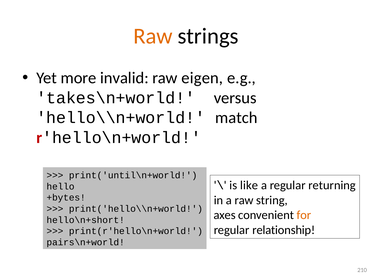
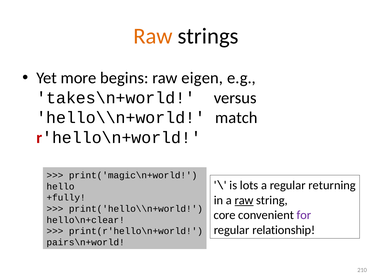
invalid: invalid -> begins
print('until\n+world: print('until\n+world -> print('magic\n+world
like: like -> lots
+bytes: +bytes -> +fully
raw at (244, 200) underline: none -> present
axes: axes -> core
for colour: orange -> purple
hello\n+short: hello\n+short -> hello\n+clear
